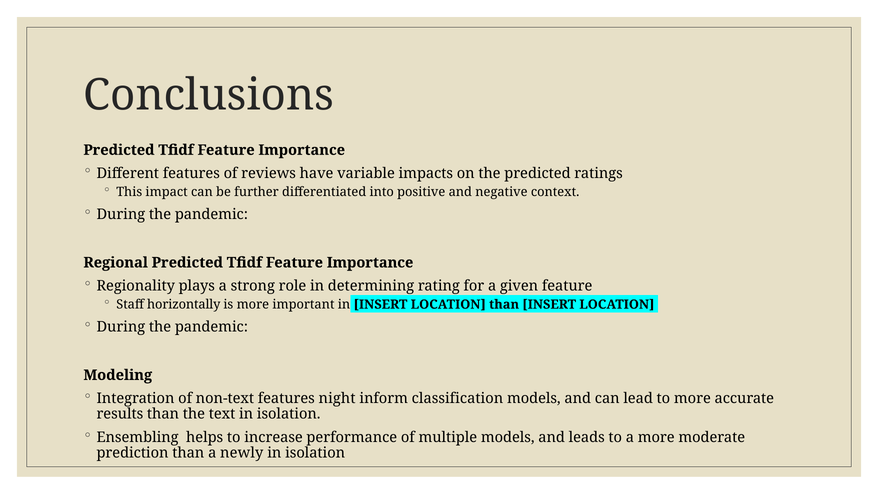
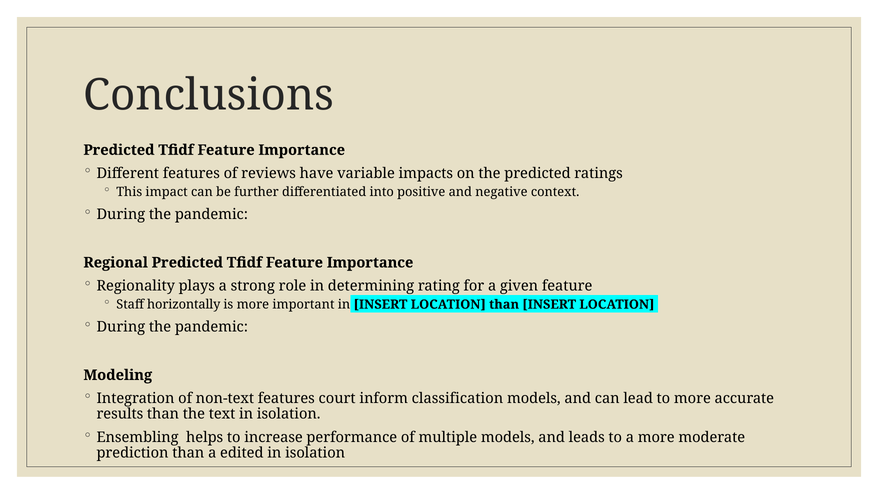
night: night -> court
newly: newly -> edited
